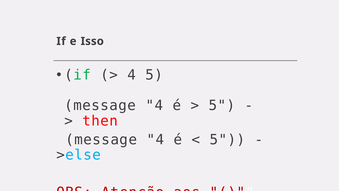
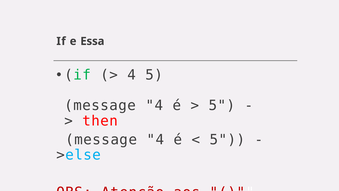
Isso: Isso -> Essa
